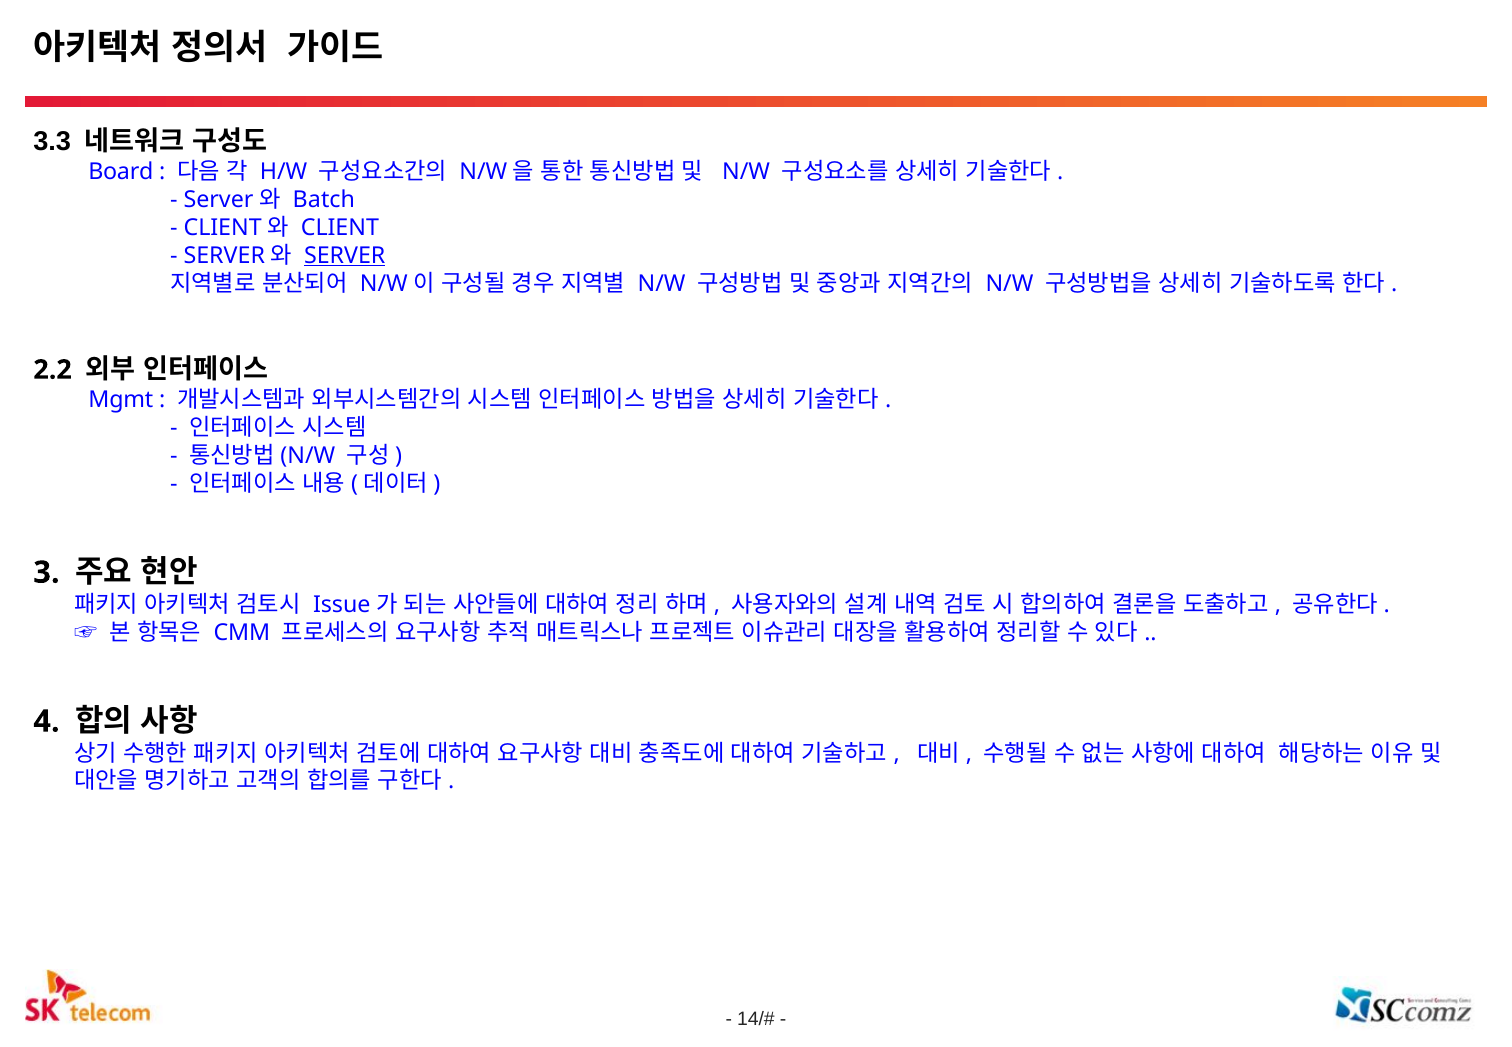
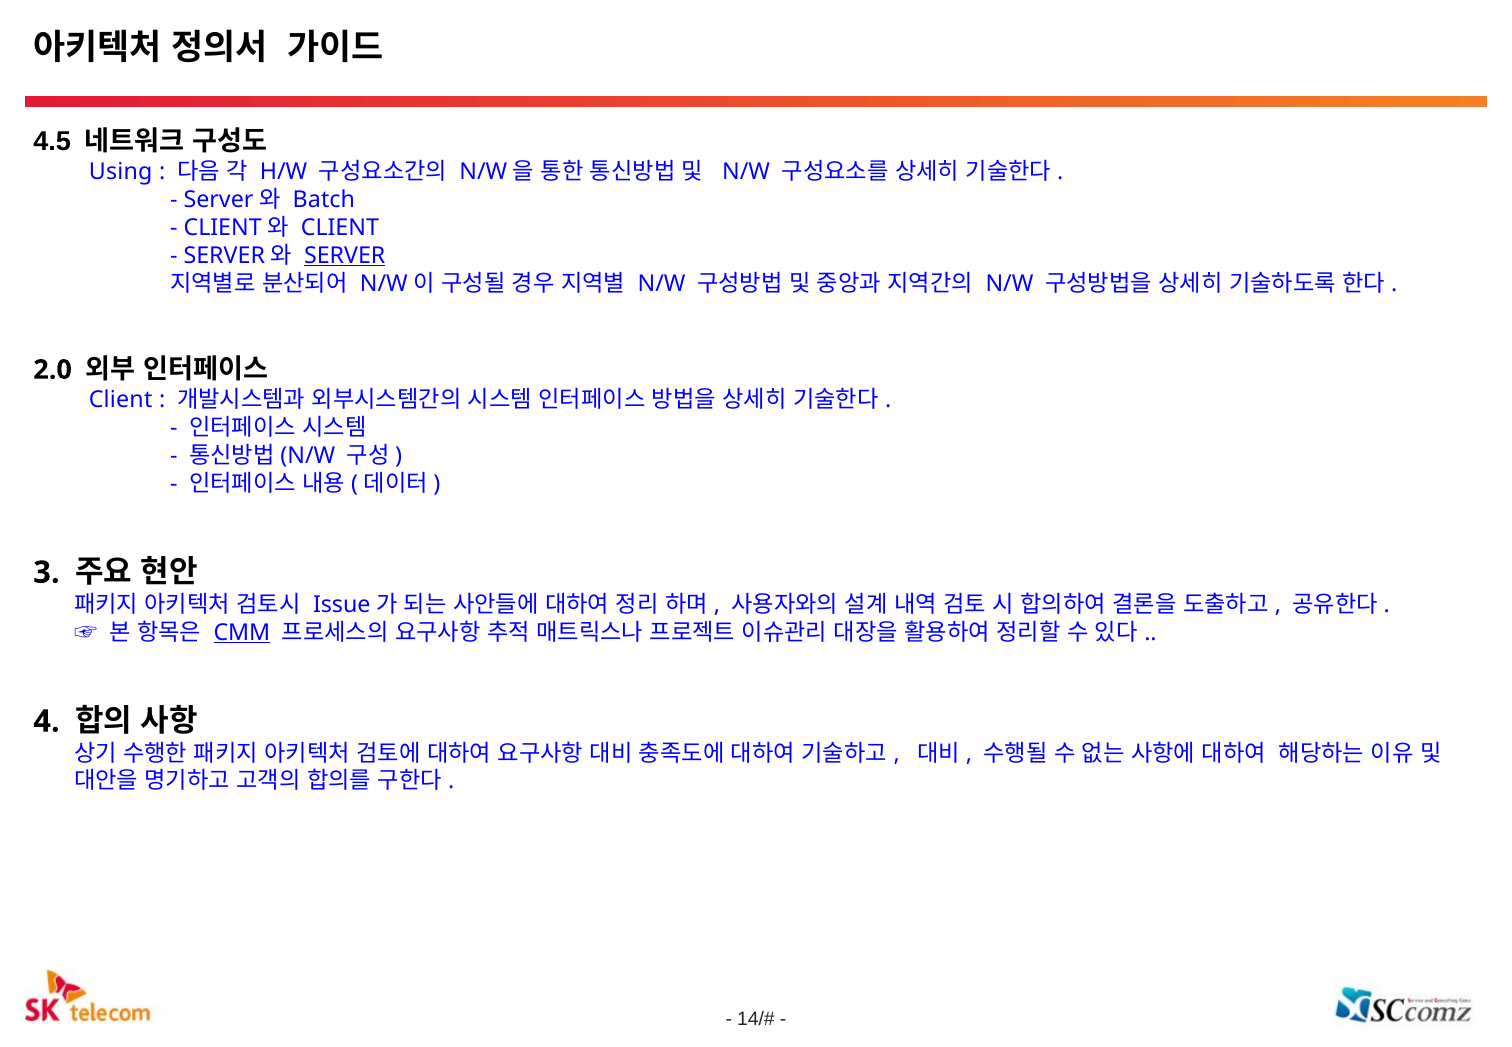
3.3: 3.3 -> 4.5
Board: Board -> Using
2.2: 2.2 -> 2.0
Mgmt at (121, 400): Mgmt -> Client
CMM underline: none -> present
